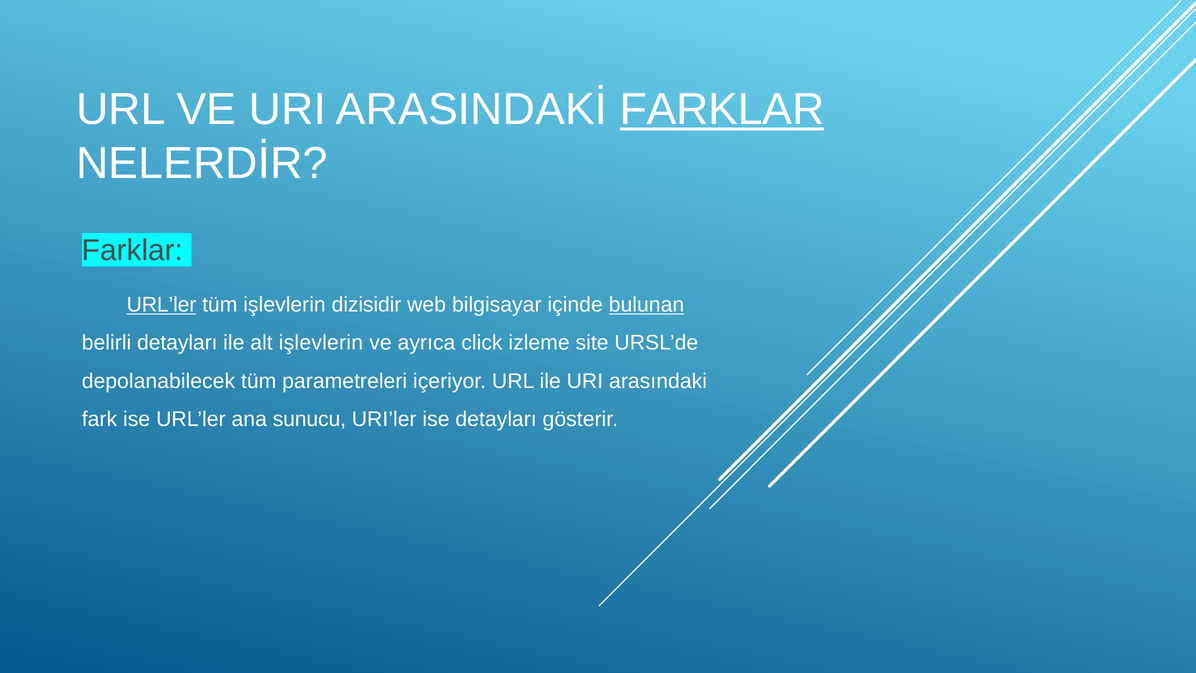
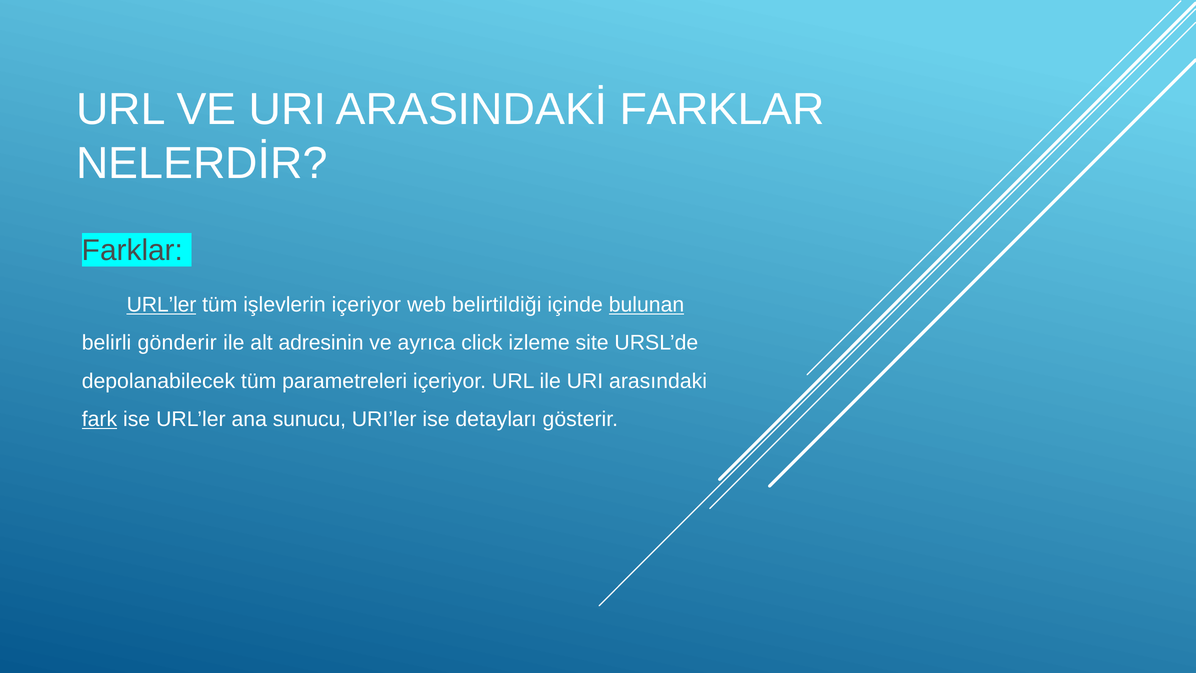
FARKLAR at (722, 110) underline: present -> none
işlevlerin dizisidir: dizisidir -> içeriyor
bilgisayar: bilgisayar -> belirtildiği
belirli detayları: detayları -> gönderir
alt işlevlerin: işlevlerin -> adresinin
fark underline: none -> present
